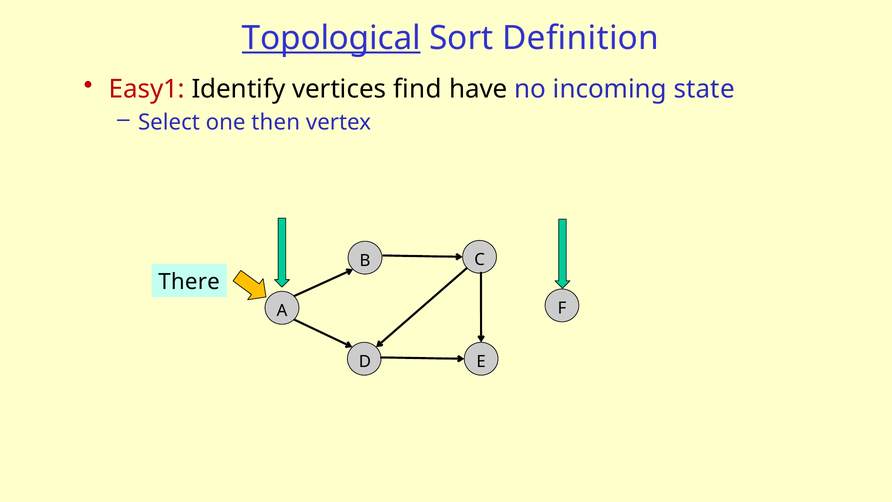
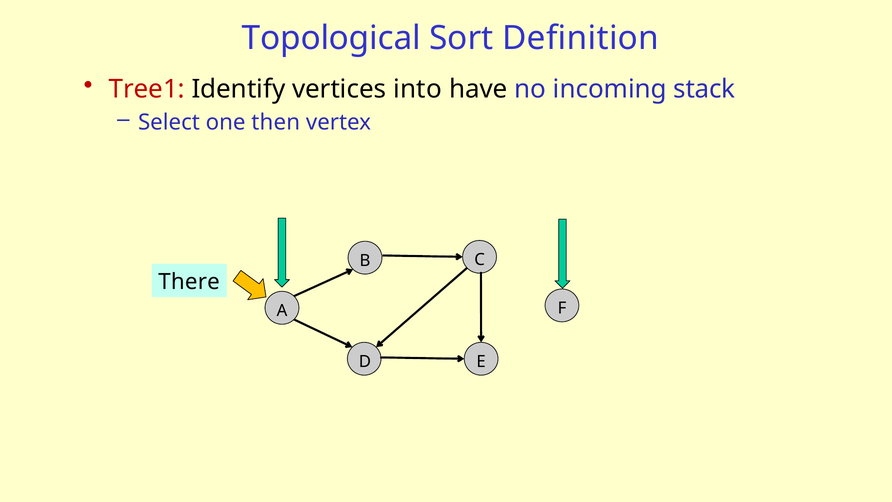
Topological underline: present -> none
Easy1: Easy1 -> Tree1
find: find -> into
state: state -> stack
